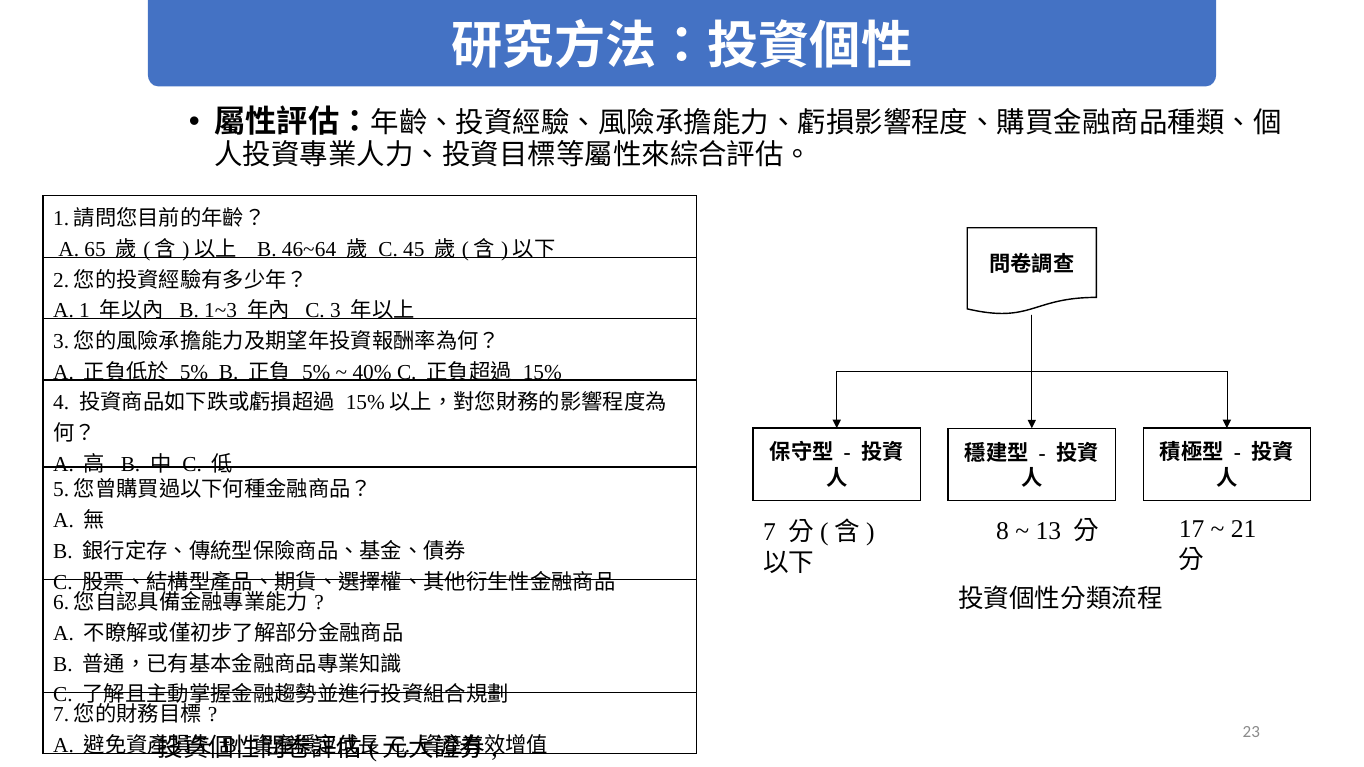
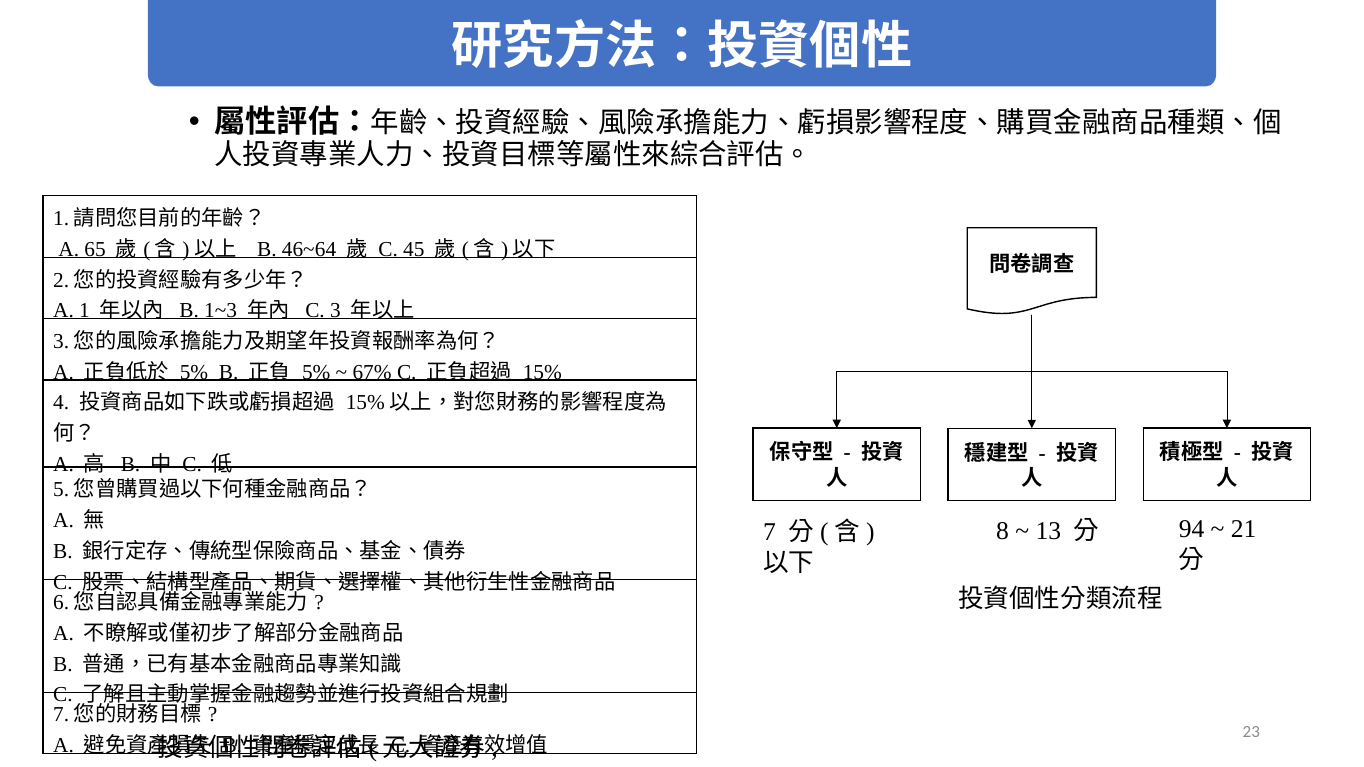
40%: 40% -> 67%
17: 17 -> 94
